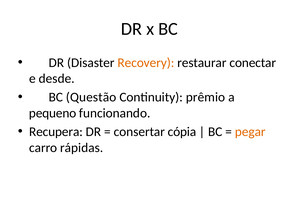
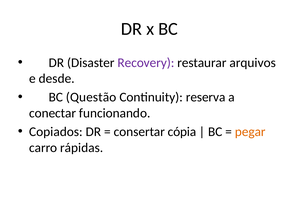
Recovery colour: orange -> purple
conectar: conectar -> arquivos
prêmio: prêmio -> reserva
pequeno: pequeno -> conectar
Recupera: Recupera -> Copiados
